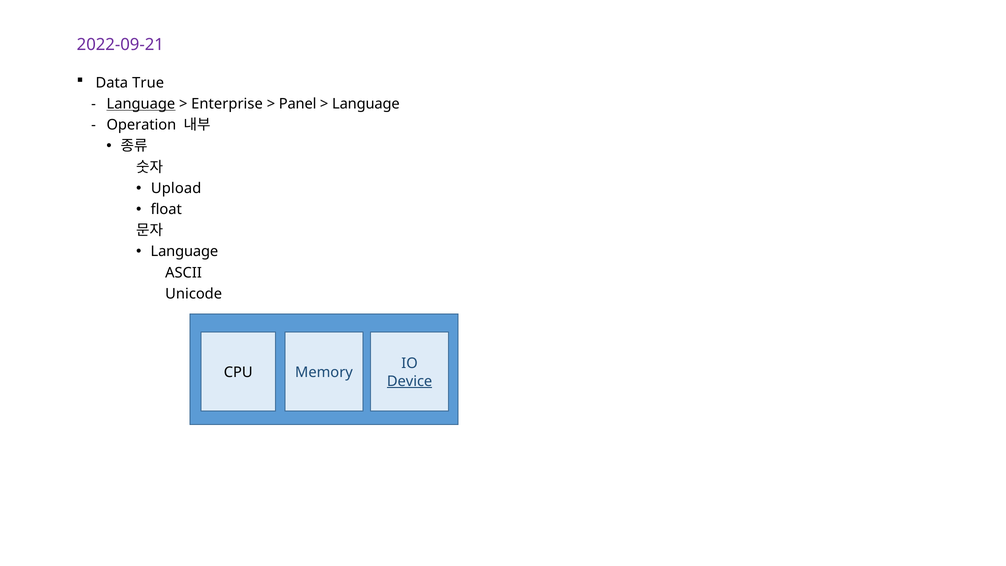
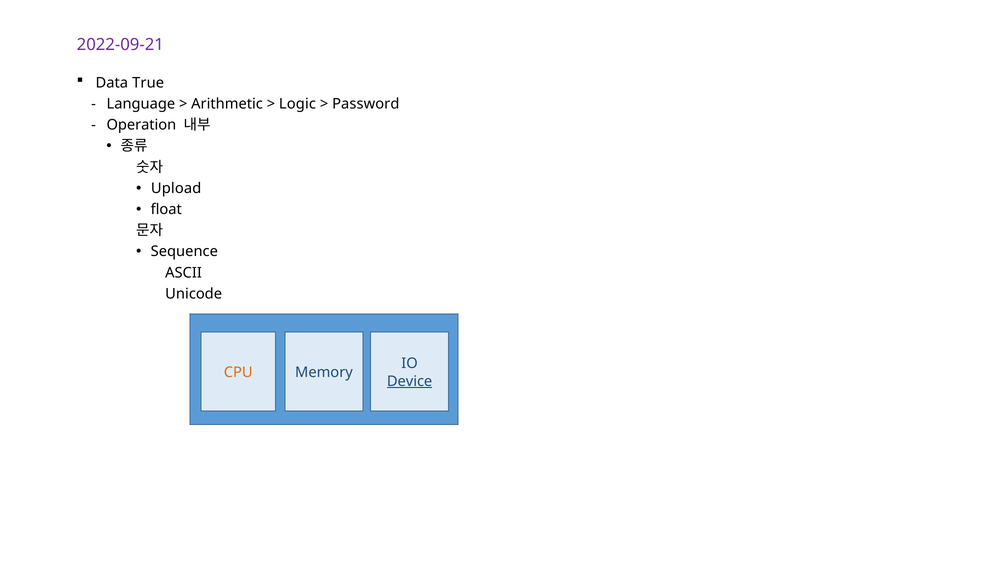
Language at (141, 104) underline: present -> none
Enterprise: Enterprise -> Arithmetic
Panel: Panel -> Logic
Language at (366, 104): Language -> Password
Language at (184, 252): Language -> Sequence
CPU colour: black -> orange
